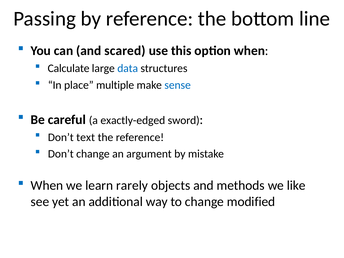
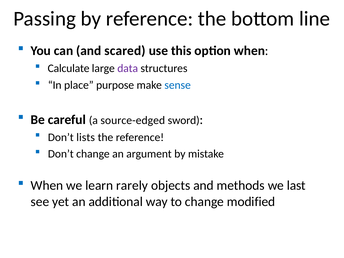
data colour: blue -> purple
multiple: multiple -> purpose
exactly-edged: exactly-edged -> source-edged
text: text -> lists
like: like -> last
